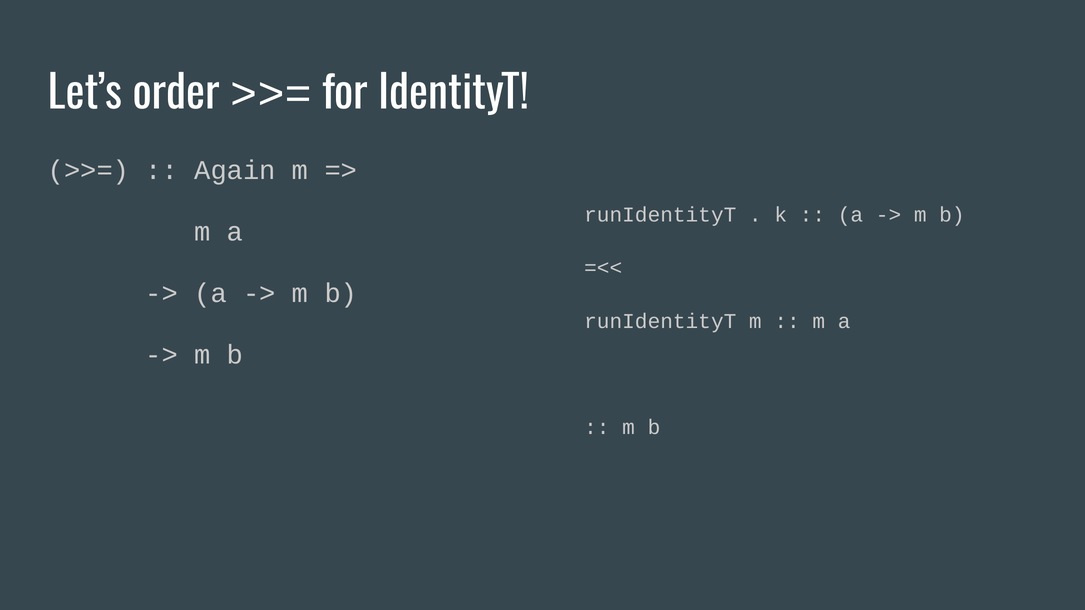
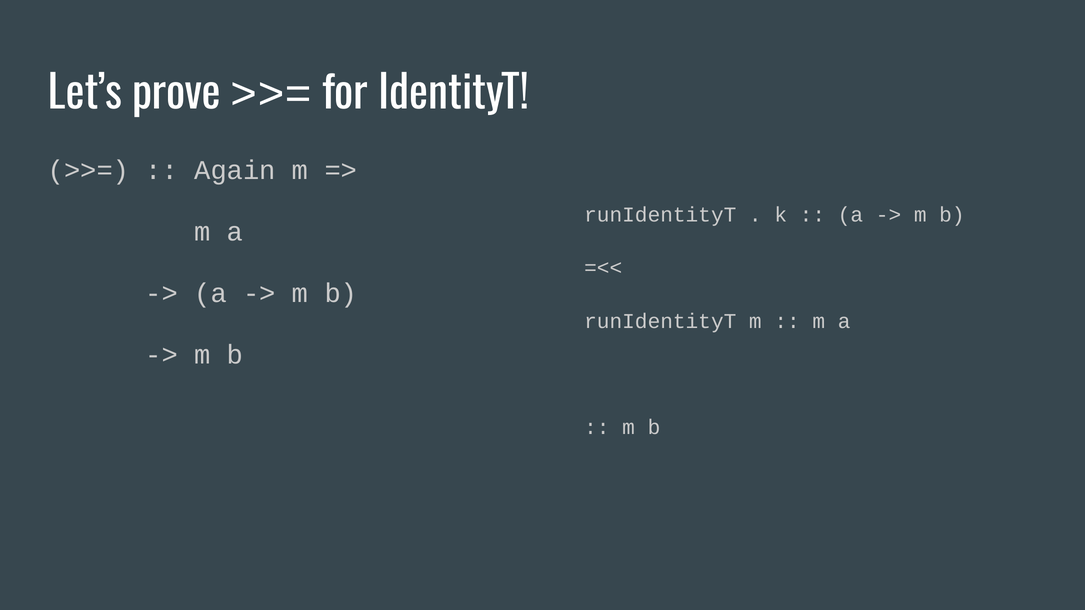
order: order -> prove
